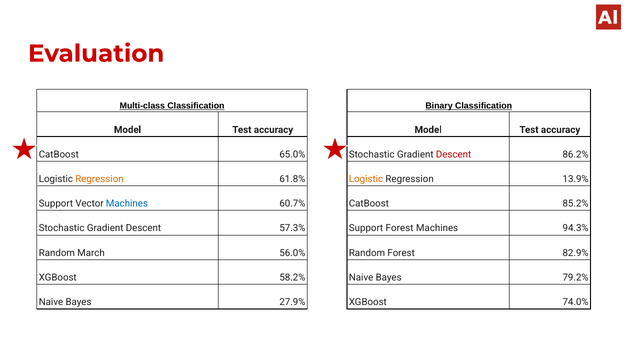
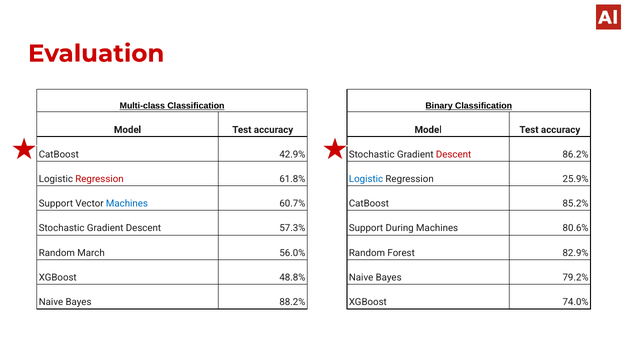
65.0%: 65.0% -> 42.9%
Regression at (100, 179) colour: orange -> red
Logistic at (366, 179) colour: orange -> blue
13.9%: 13.9% -> 25.9%
Support Forest: Forest -> During
94.3%: 94.3% -> 80.6%
58.2%: 58.2% -> 48.8%
27.9%: 27.9% -> 88.2%
